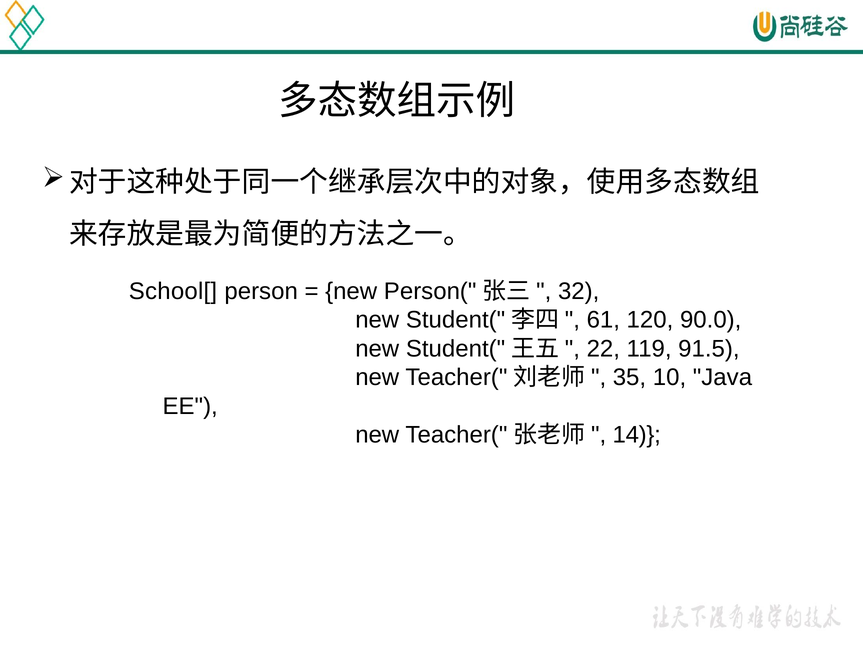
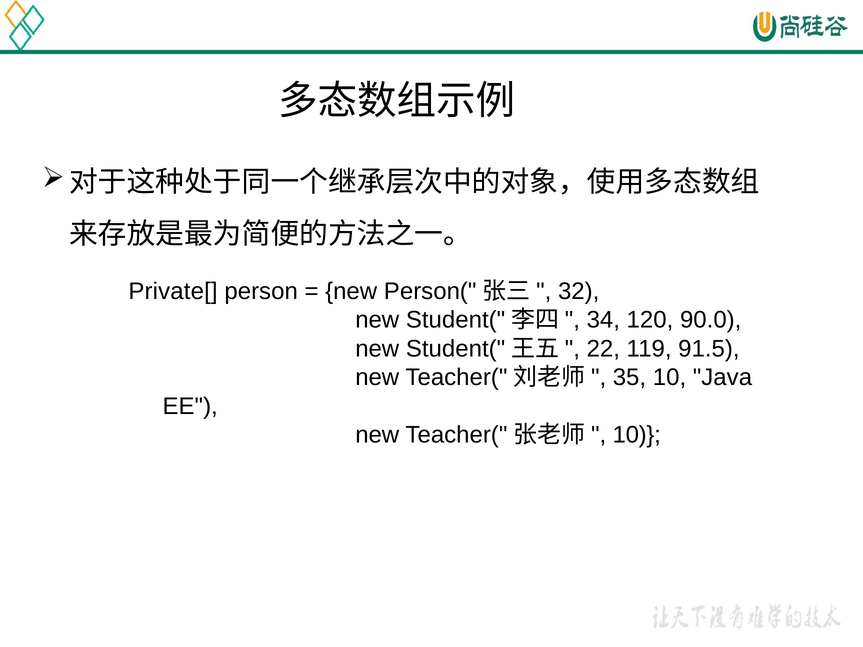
School[: School[ -> Private[
61: 61 -> 34
14 at (637, 435): 14 -> 10
